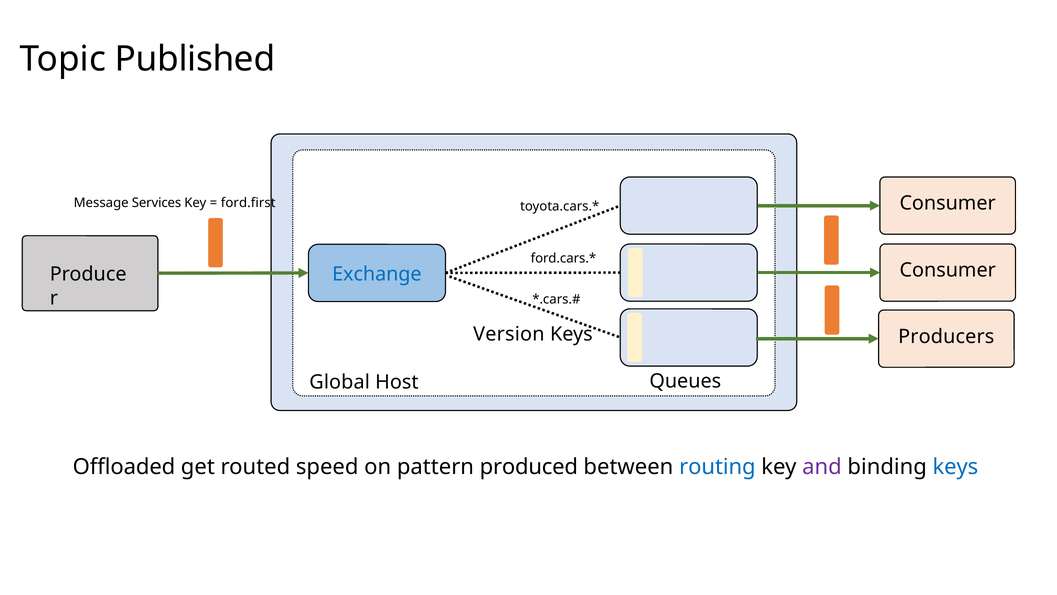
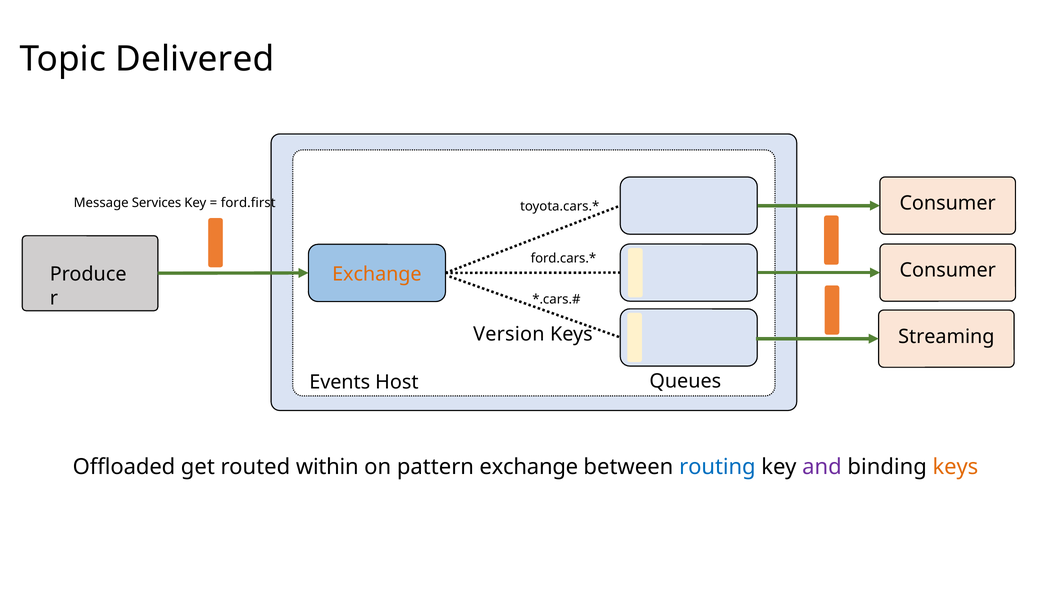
Published: Published -> Delivered
Exchange at (377, 274) colour: blue -> orange
Producers: Producers -> Streaming
Global: Global -> Events
speed: speed -> within
pattern produced: produced -> exchange
keys at (955, 466) colour: blue -> orange
